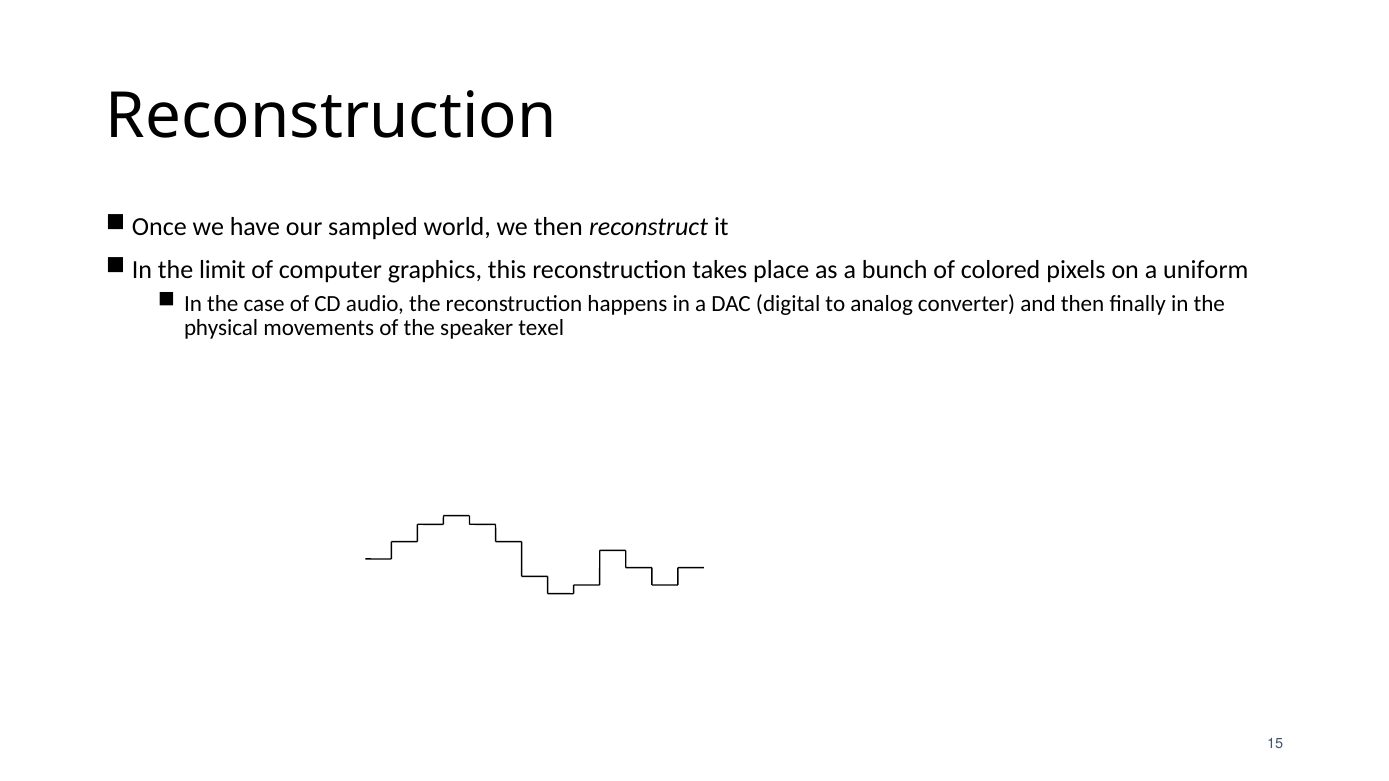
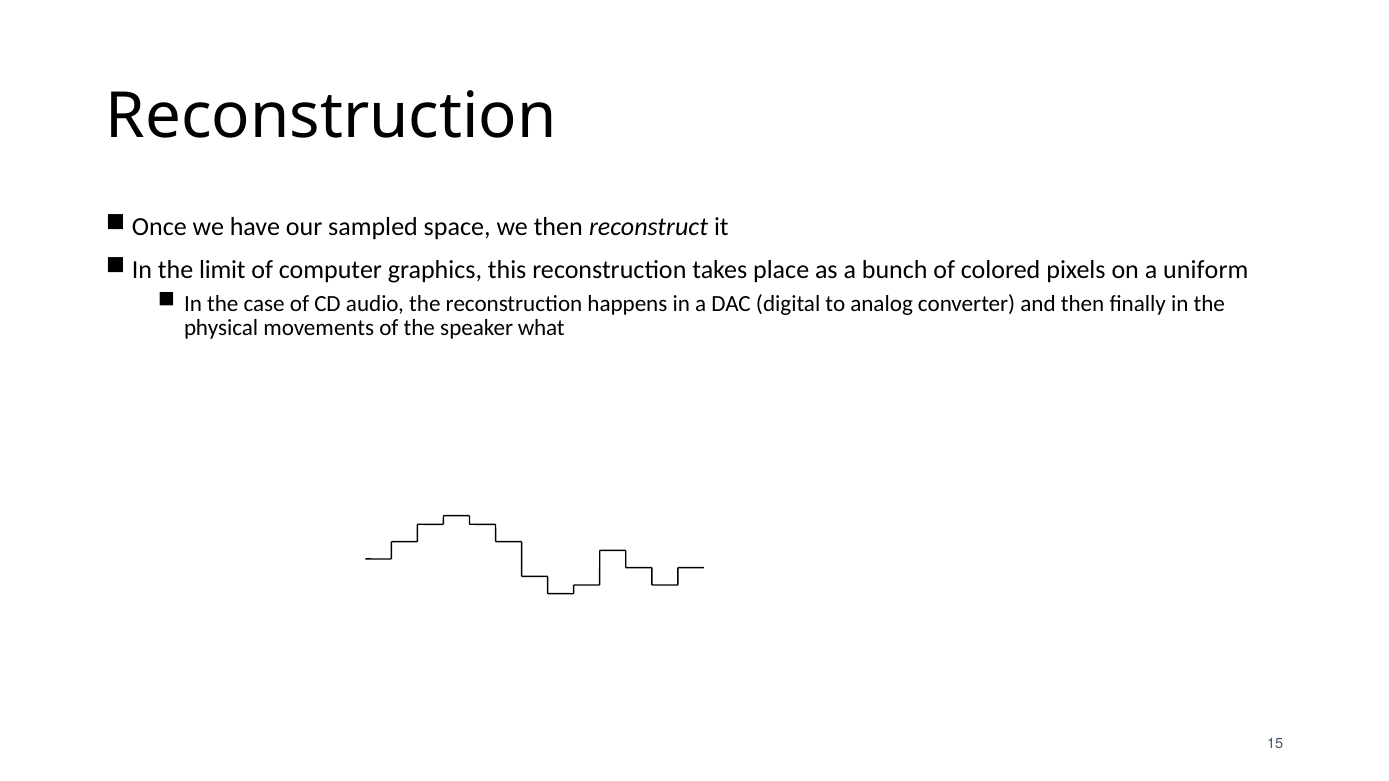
world: world -> space
texel: texel -> what
